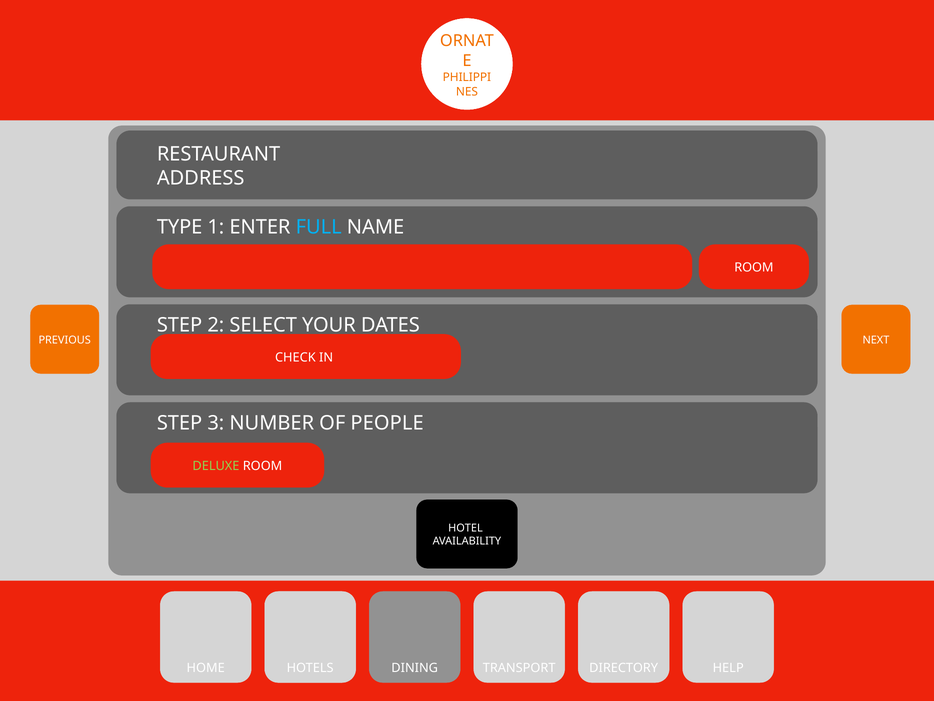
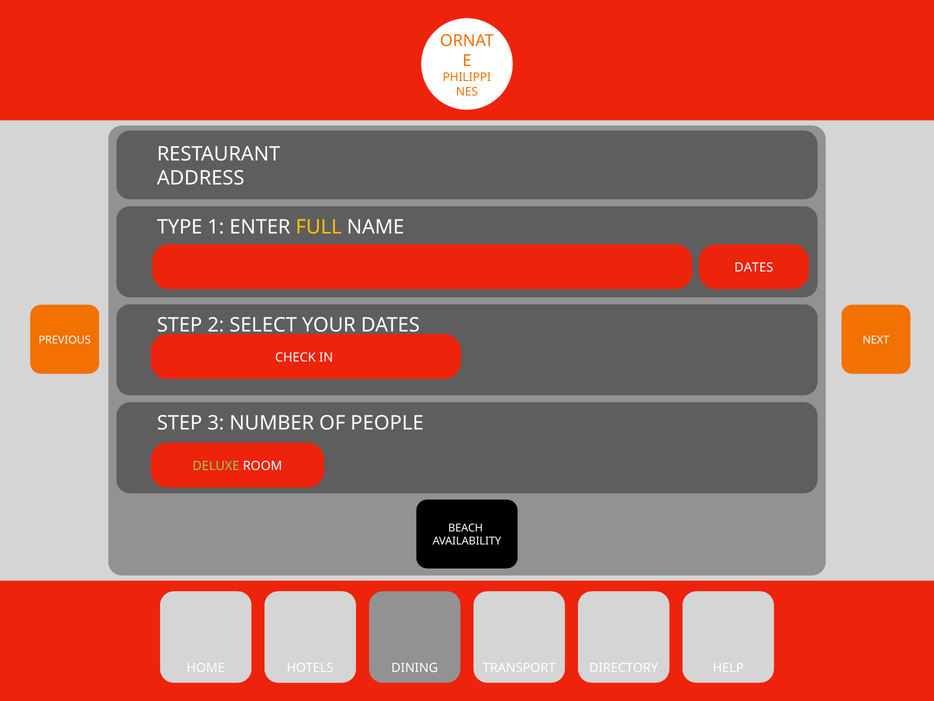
FULL colour: light blue -> yellow
ROOM at (754, 267): ROOM -> DATES
HOTEL: HOTEL -> BEACH
